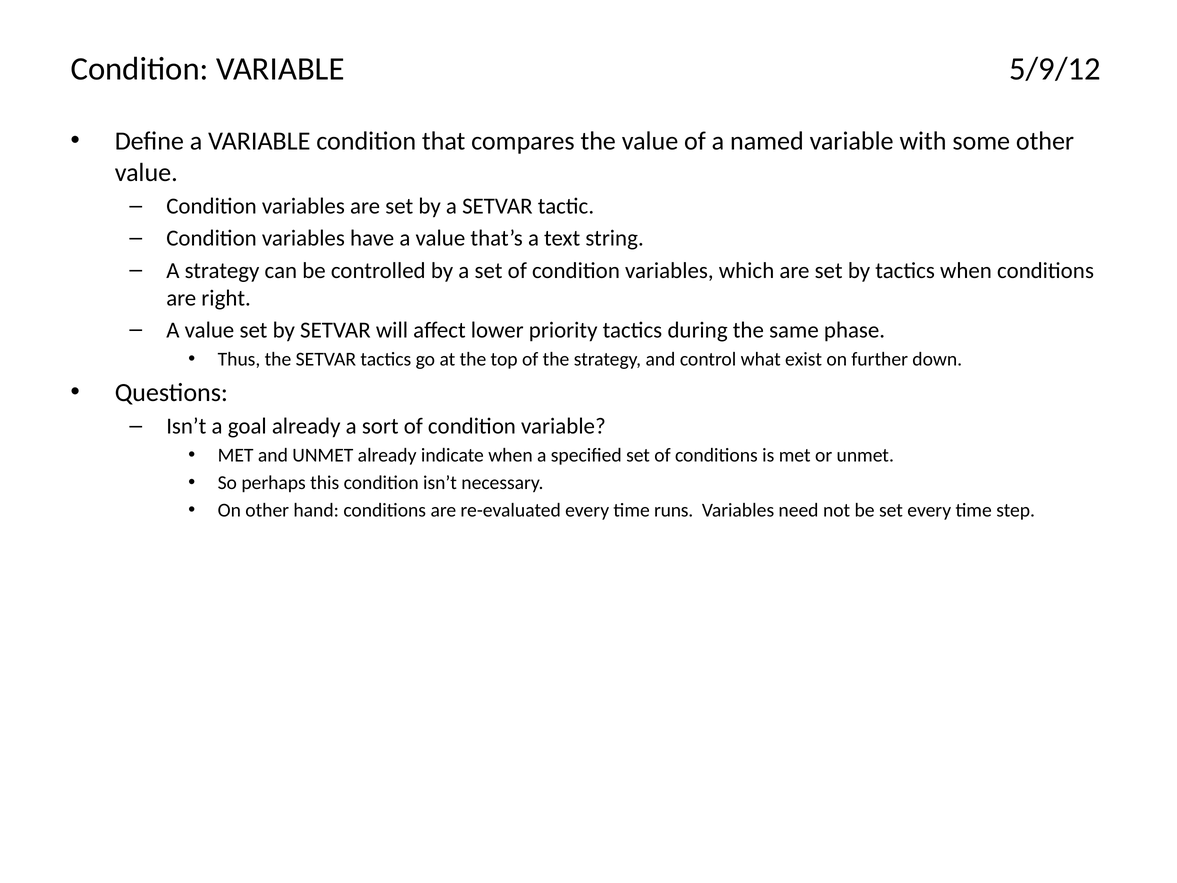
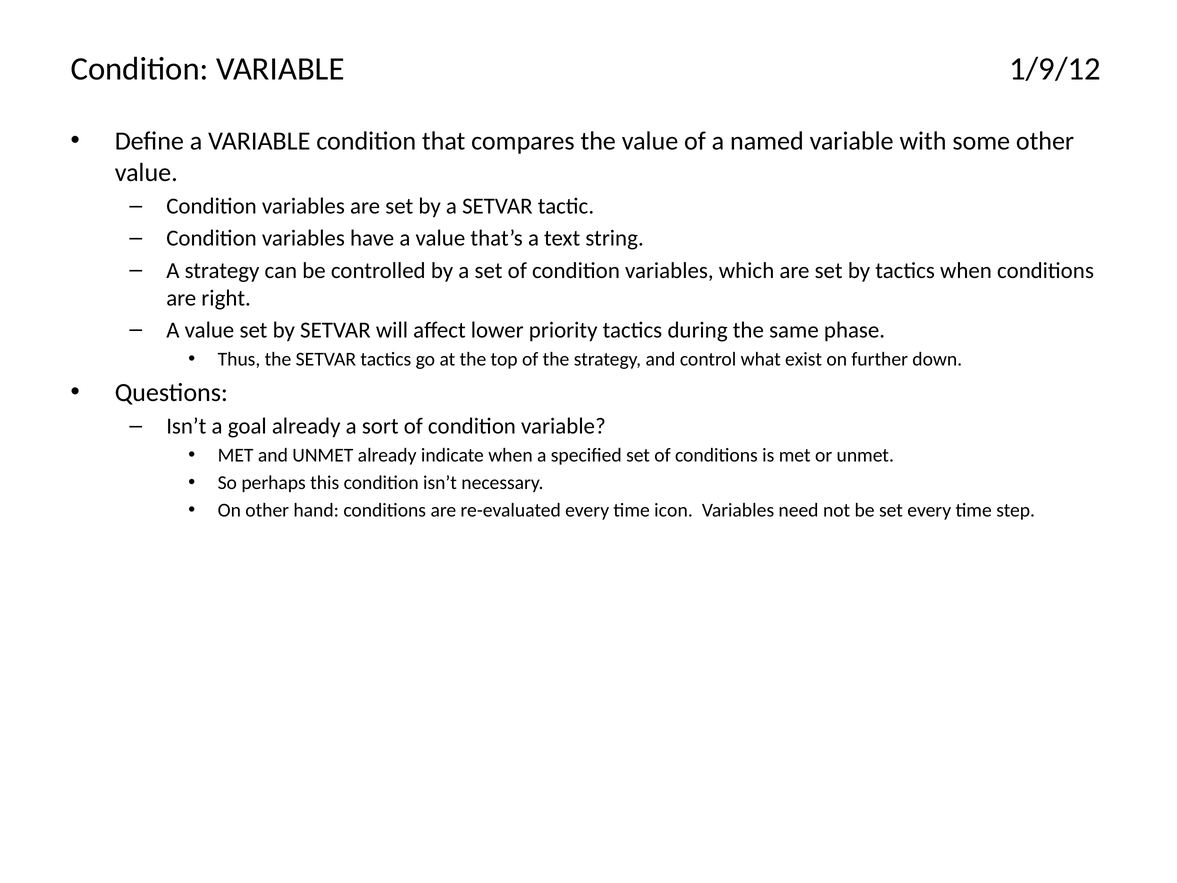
5/9/12: 5/9/12 -> 1/9/12
runs: runs -> icon
